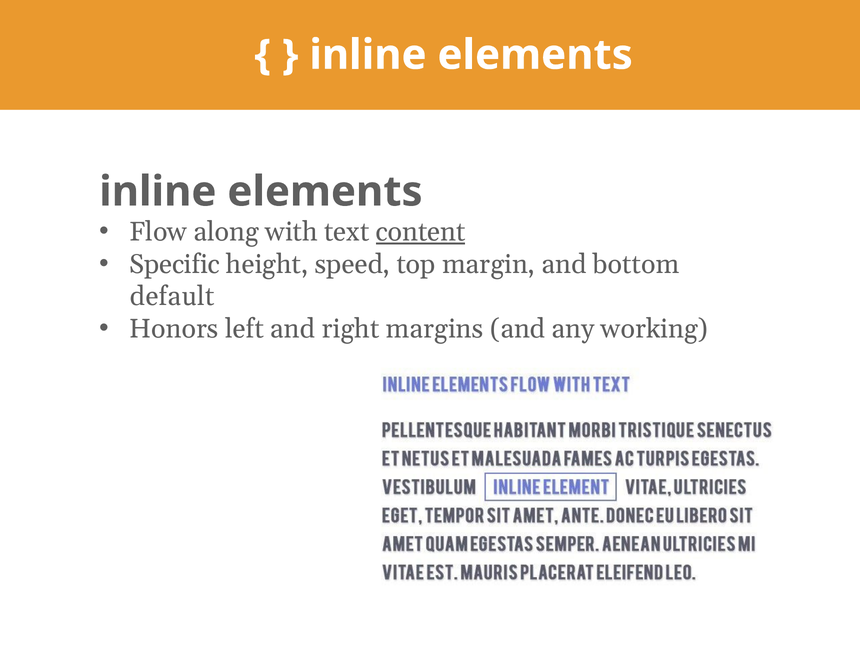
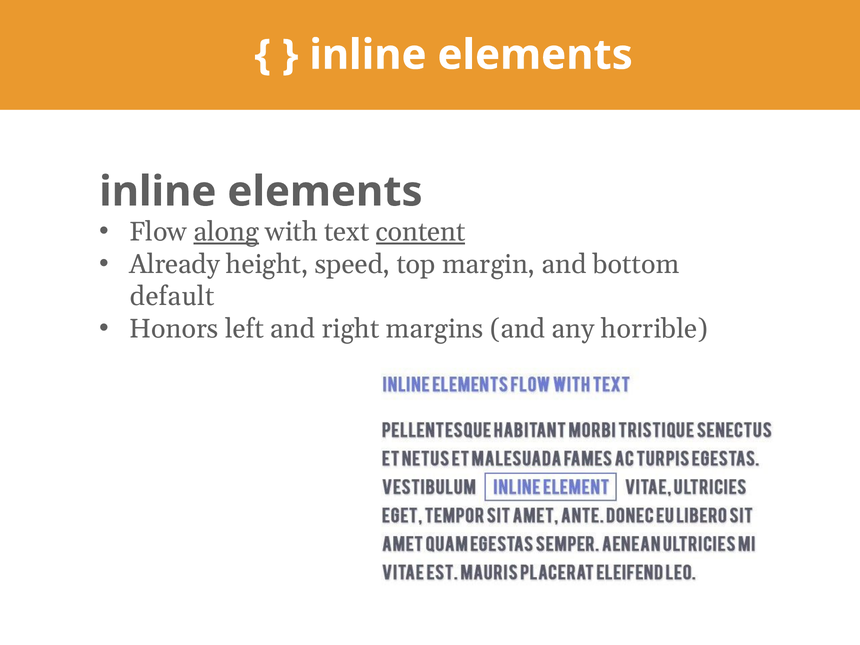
along underline: none -> present
Specific: Specific -> Already
working: working -> horrible
